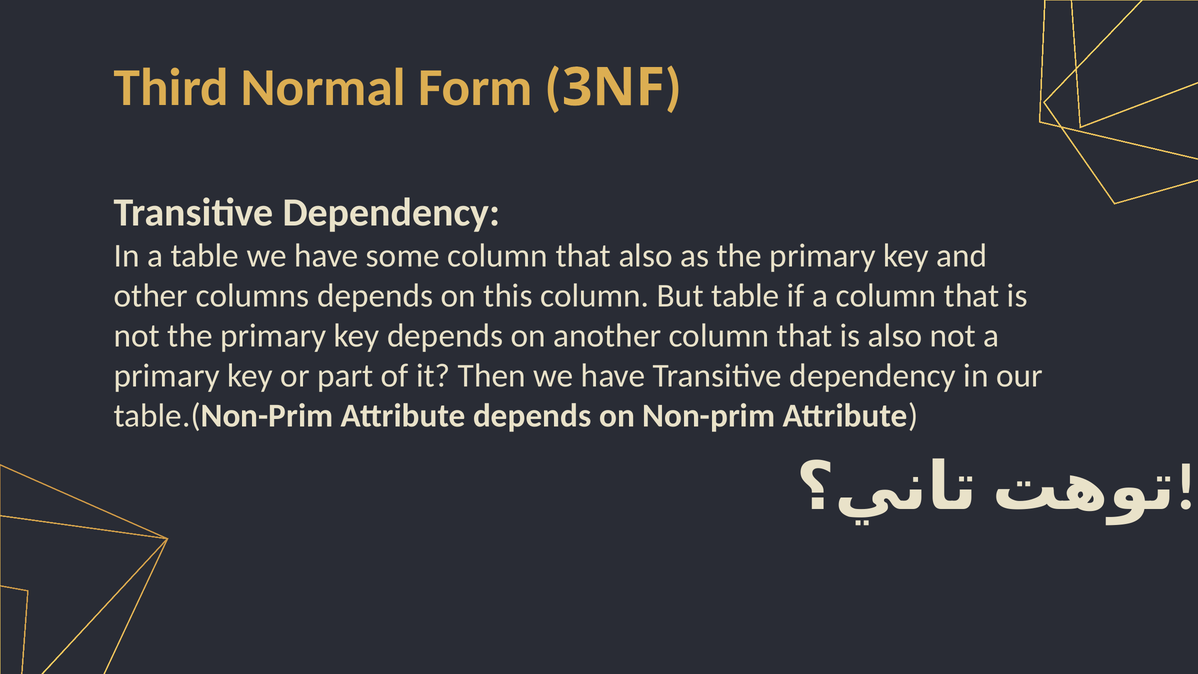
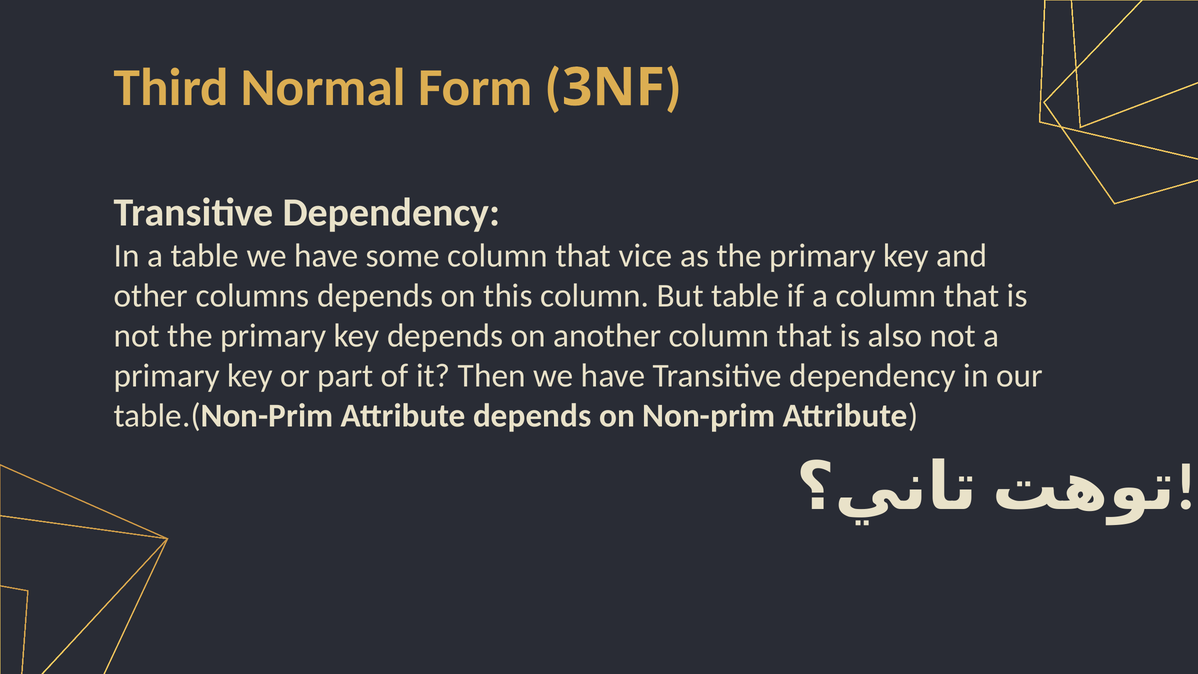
that also: also -> vice
